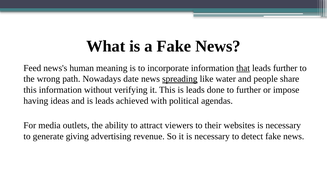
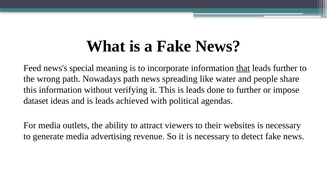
human: human -> special
Nowadays date: date -> path
spreading underline: present -> none
having: having -> dataset
generate giving: giving -> media
